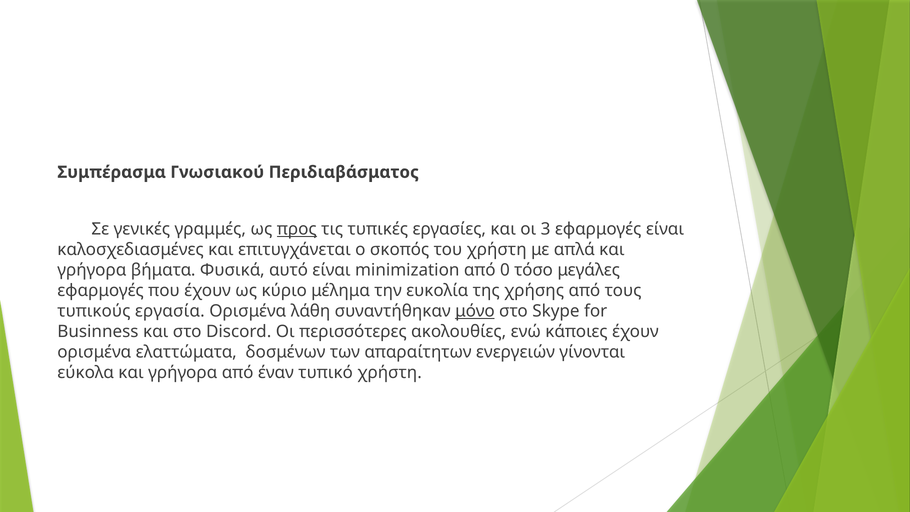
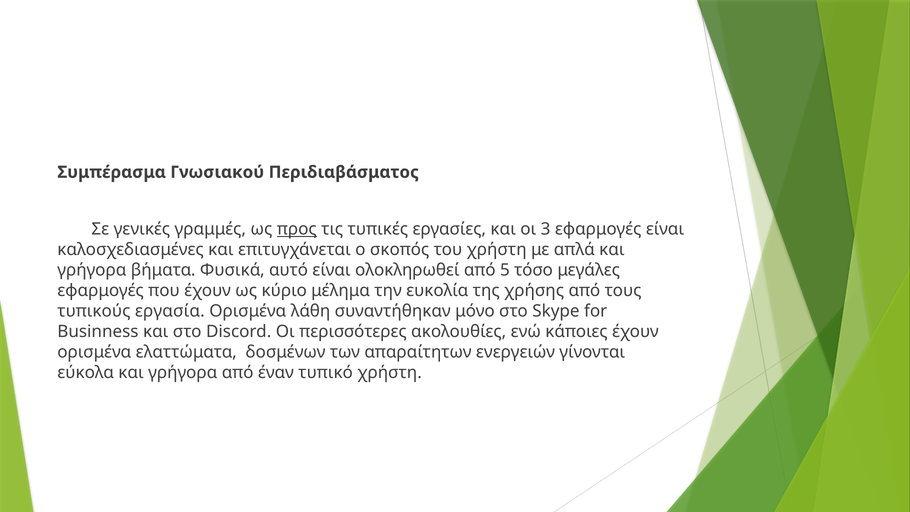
minimization: minimization -> ολοκληρωθεί
0: 0 -> 5
μόνο underline: present -> none
